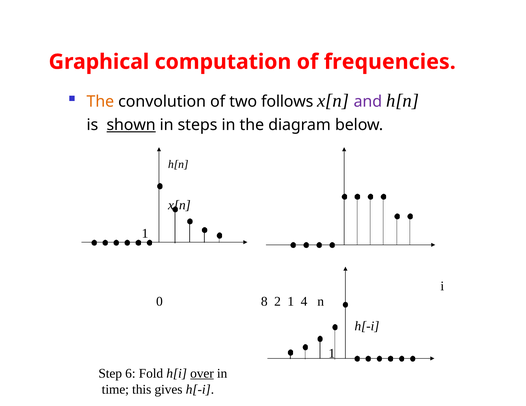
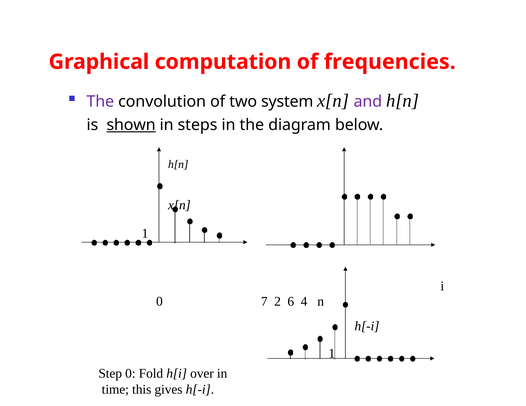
The at (100, 102) colour: orange -> purple
follows: follows -> system
8: 8 -> 7
2 1: 1 -> 6
Step 6: 6 -> 0
over underline: present -> none
